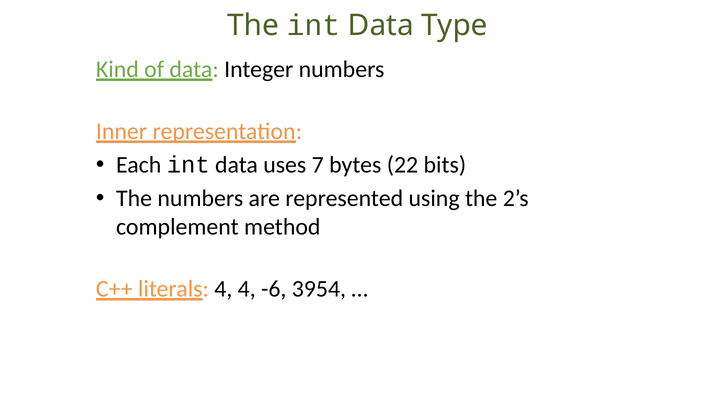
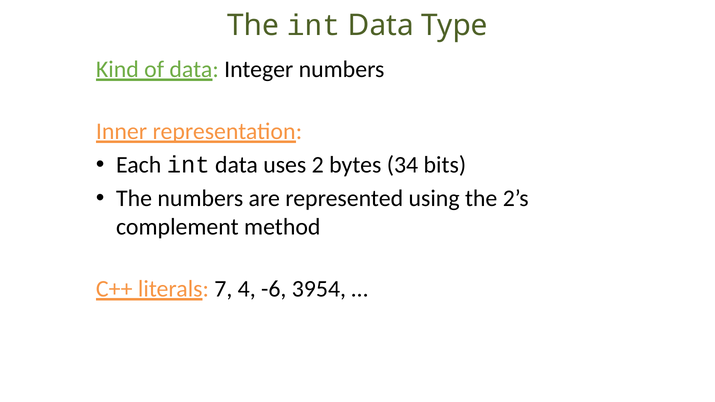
7: 7 -> 2
22: 22 -> 34
literals 4: 4 -> 7
